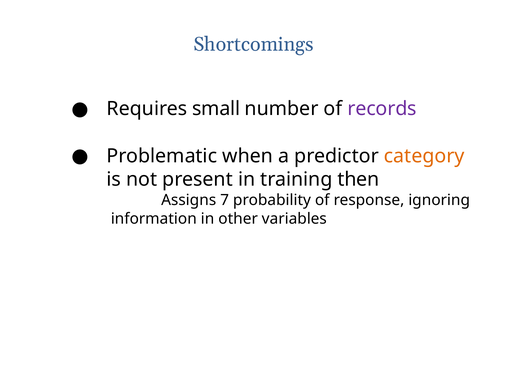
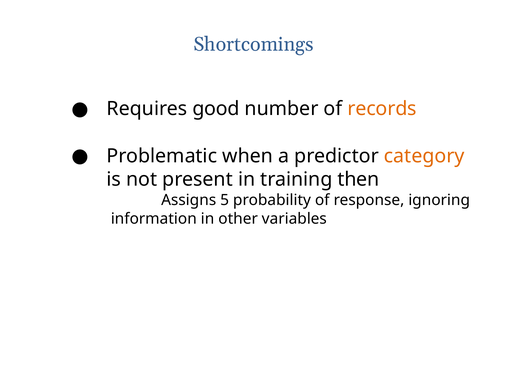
small: small -> good
records colour: purple -> orange
7: 7 -> 5
